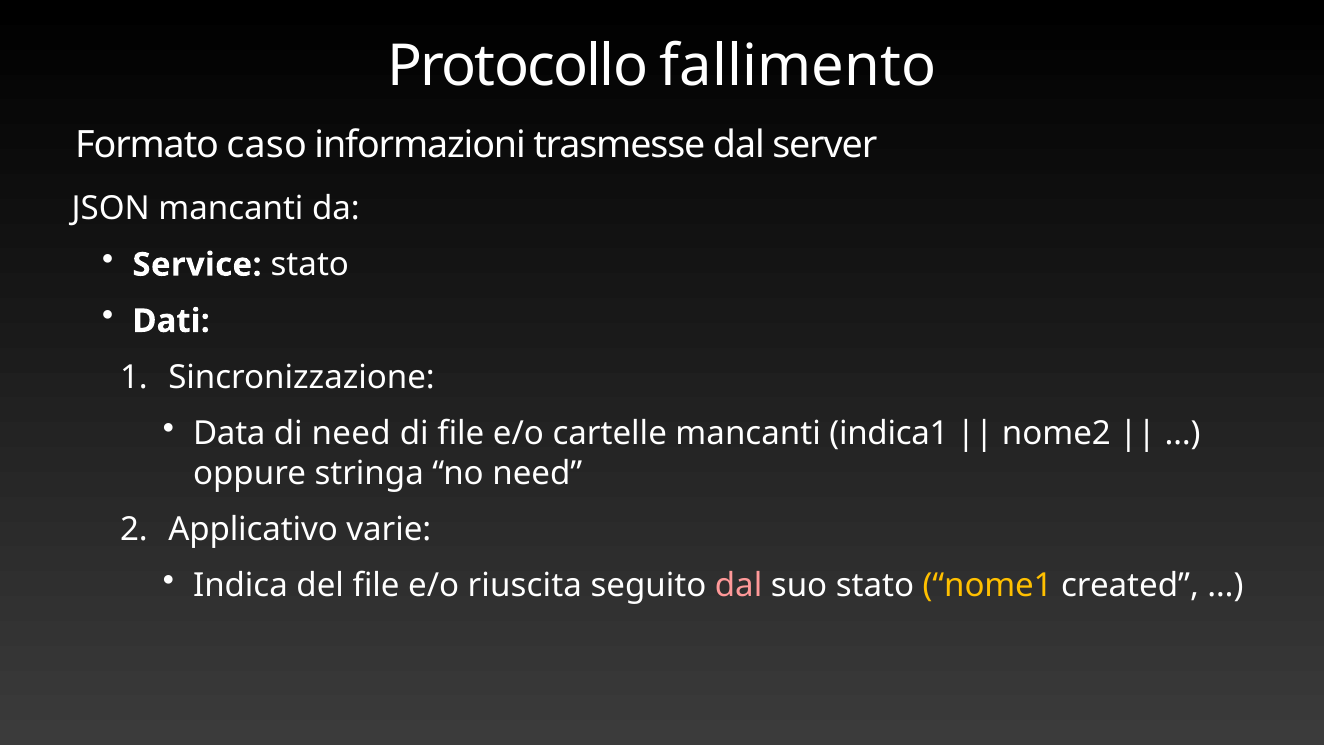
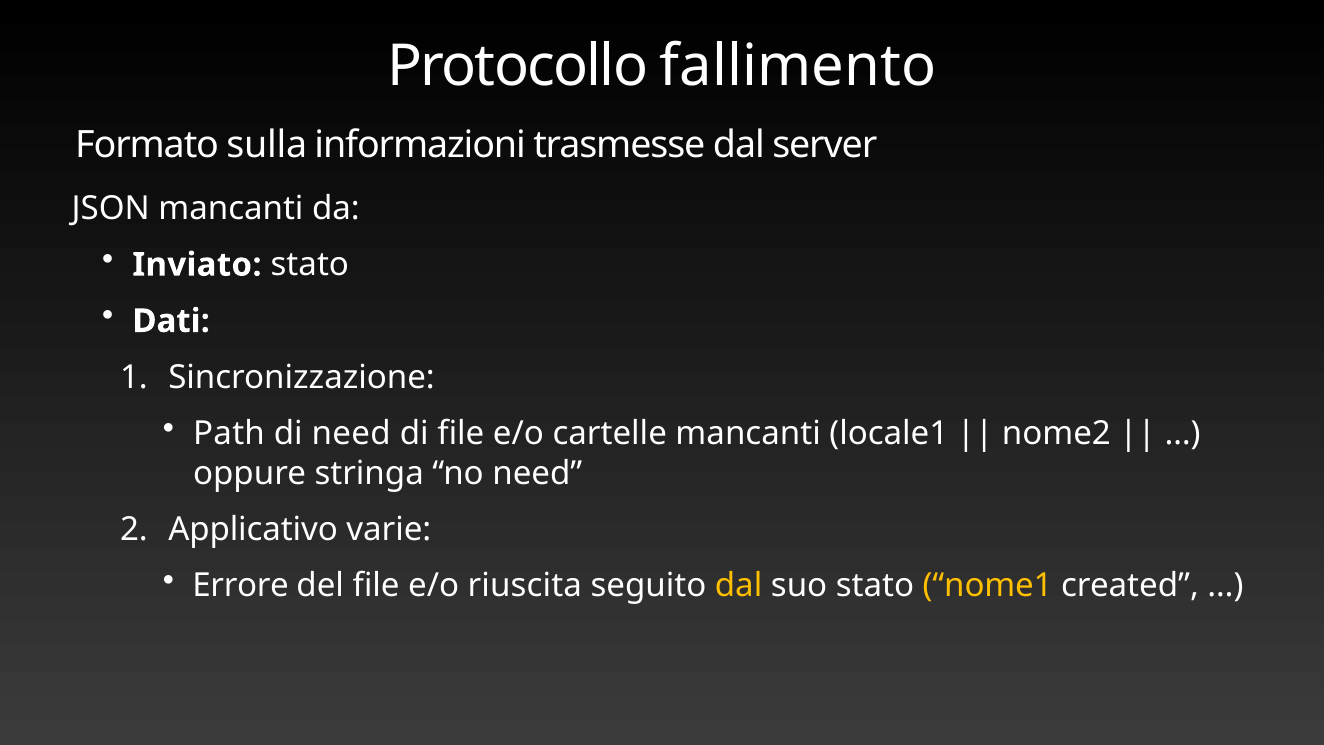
caso: caso -> sulla
Service: Service -> Inviato
Data: Data -> Path
indica1: indica1 -> locale1
Indica: Indica -> Errore
dal at (739, 586) colour: pink -> yellow
